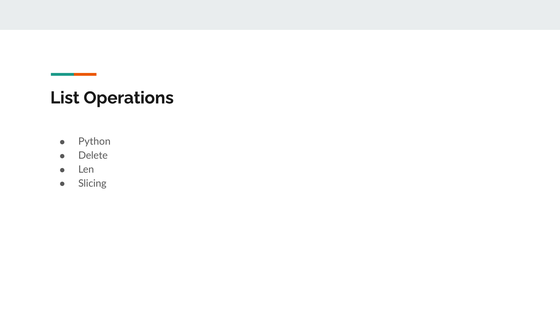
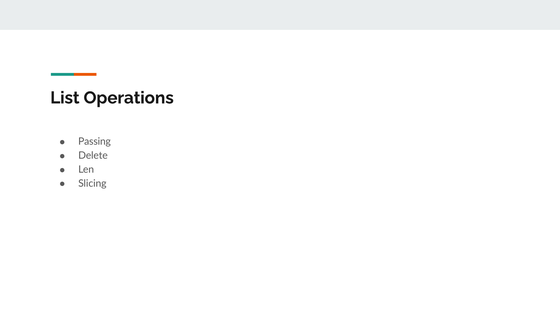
Python: Python -> Passing
